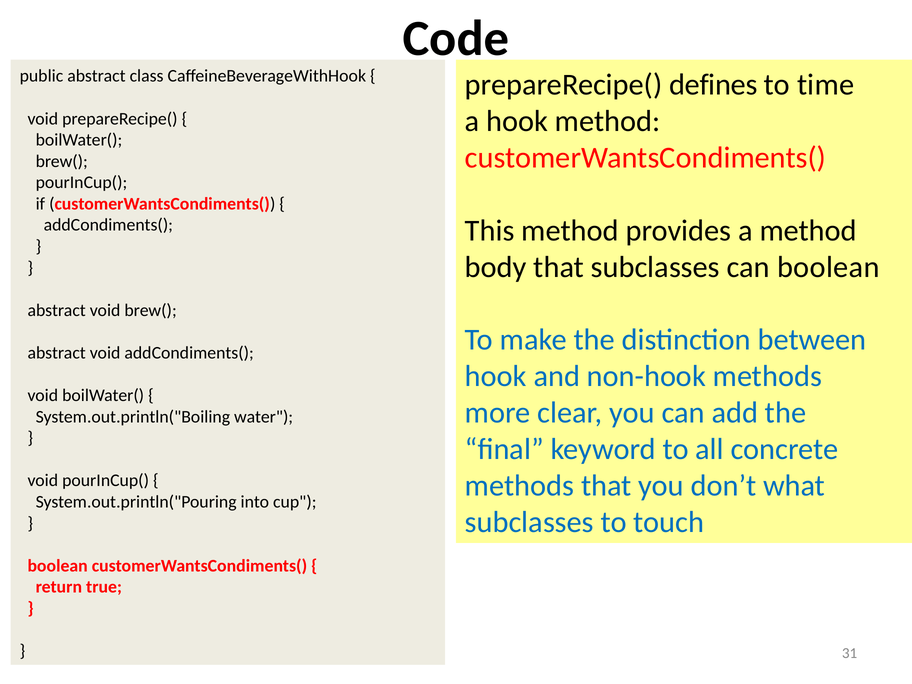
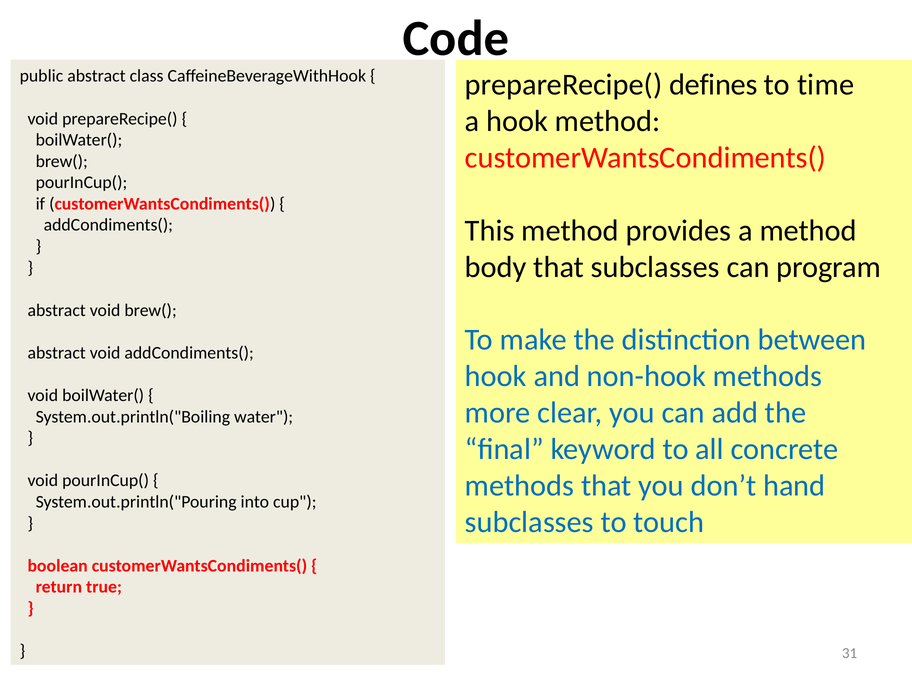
can boolean: boolean -> program
what: what -> hand
